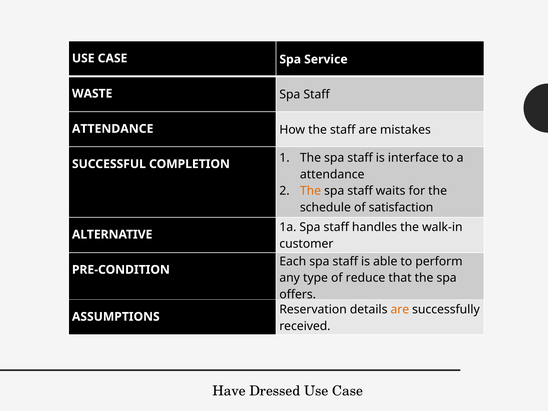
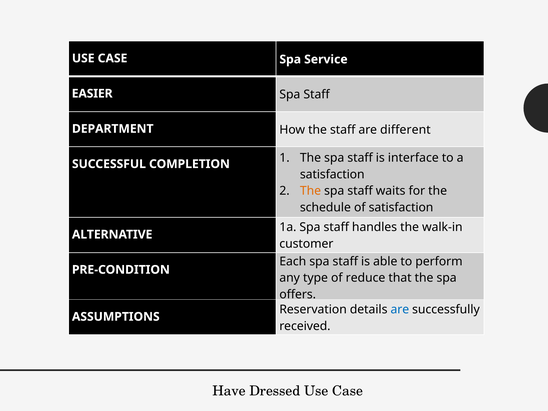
WASTE: WASTE -> EASIER
ATTENDANCE at (113, 129): ATTENDANCE -> DEPARTMENT
mistakes: mistakes -> different
attendance at (332, 174): attendance -> satisfaction
are at (400, 310) colour: orange -> blue
